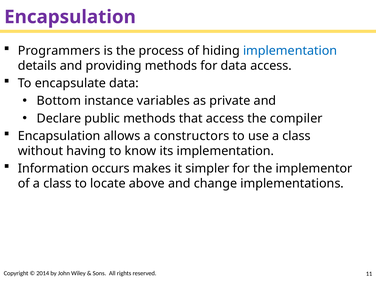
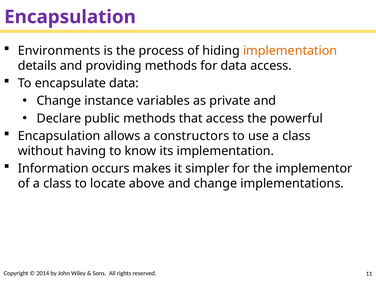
Programmers: Programmers -> Environments
implementation at (290, 51) colour: blue -> orange
Bottom at (59, 101): Bottom -> Change
compiler: compiler -> powerful
